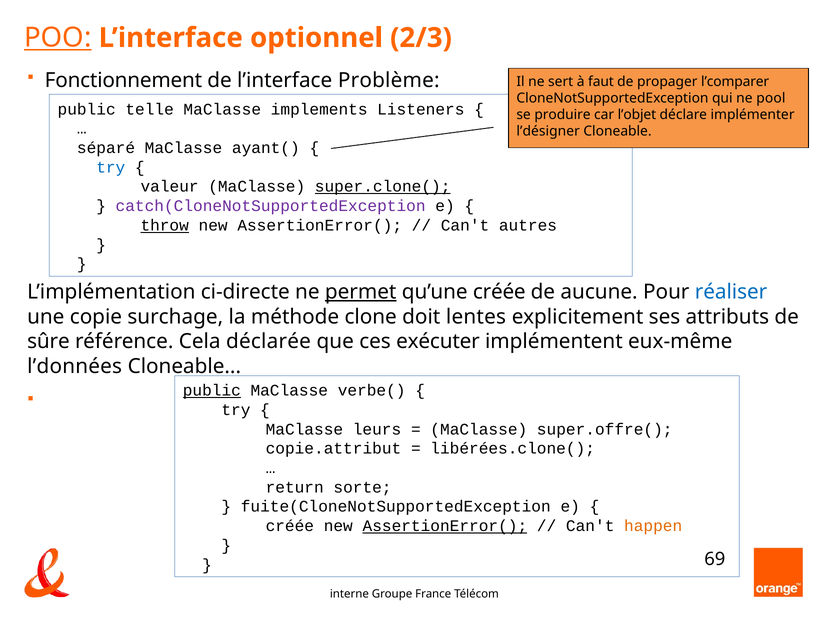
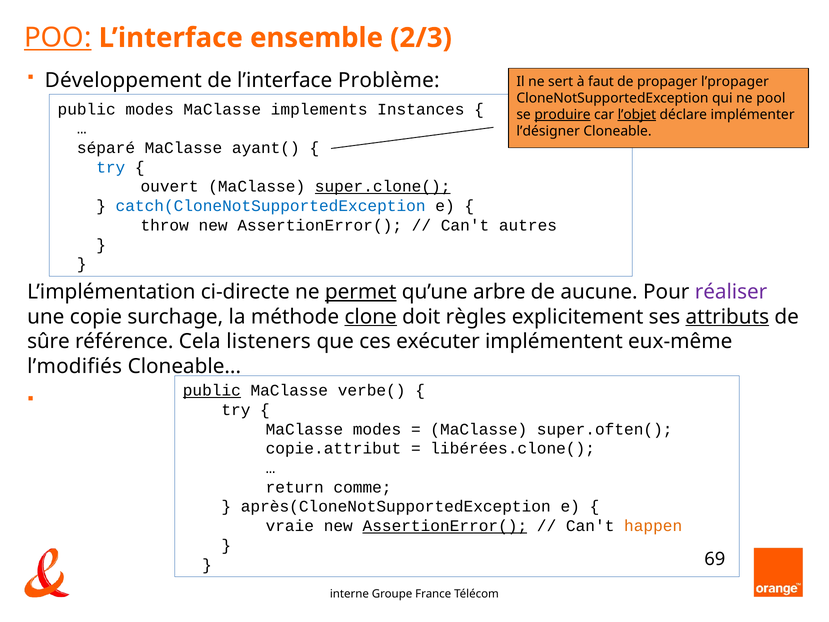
optionnel: optionnel -> ensemble
Fonctionnement: Fonctionnement -> Développement
l’comparer: l’comparer -> l’propager
public telle: telle -> modes
Listeners: Listeners -> Instances
produire underline: none -> present
l’objet underline: none -> present
valeur: valeur -> ouvert
catch(CloneNotSupportedException colour: purple -> blue
throw underline: present -> none
qu’une créée: créée -> arbre
réaliser colour: blue -> purple
clone underline: none -> present
lentes: lentes -> règles
attributs underline: none -> present
déclarée: déclarée -> listeners
l’données: l’données -> l’modifiés
MaClasse leurs: leurs -> modes
super.offre(: super.offre( -> super.often(
sorte: sorte -> comme
fuite(CloneNotSupportedException: fuite(CloneNotSupportedException -> après(CloneNotSupportedException
créée at (290, 526): créée -> vraie
